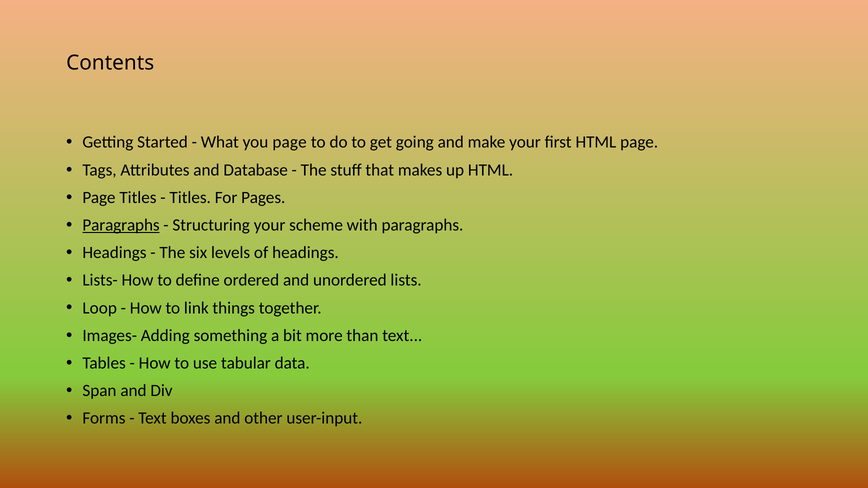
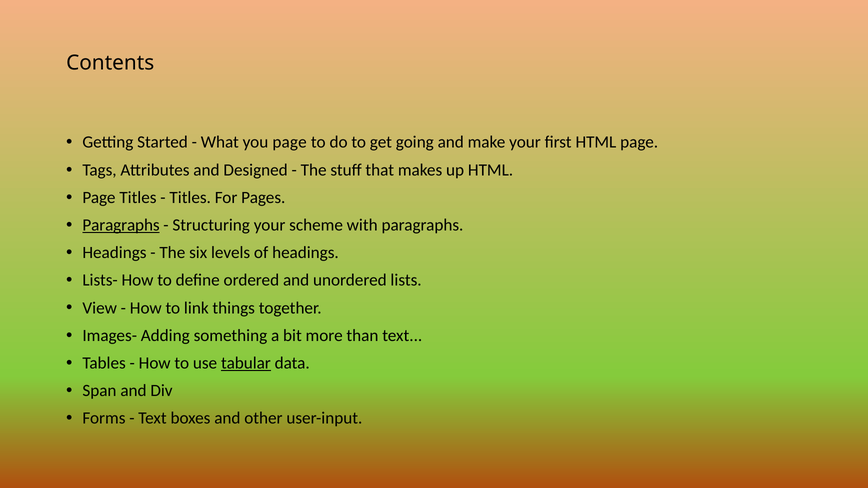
Database: Database -> Designed
Loop: Loop -> View
tabular underline: none -> present
